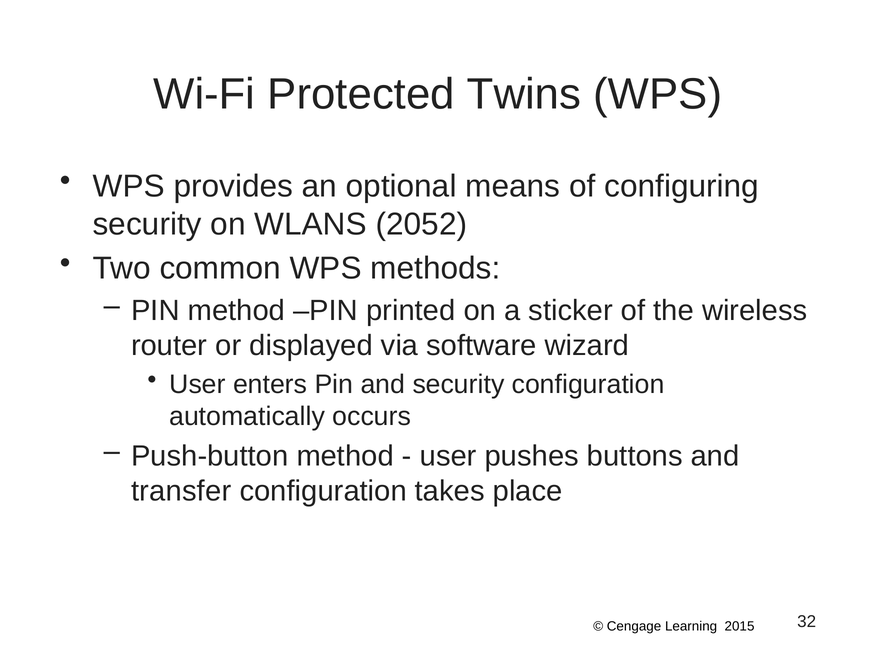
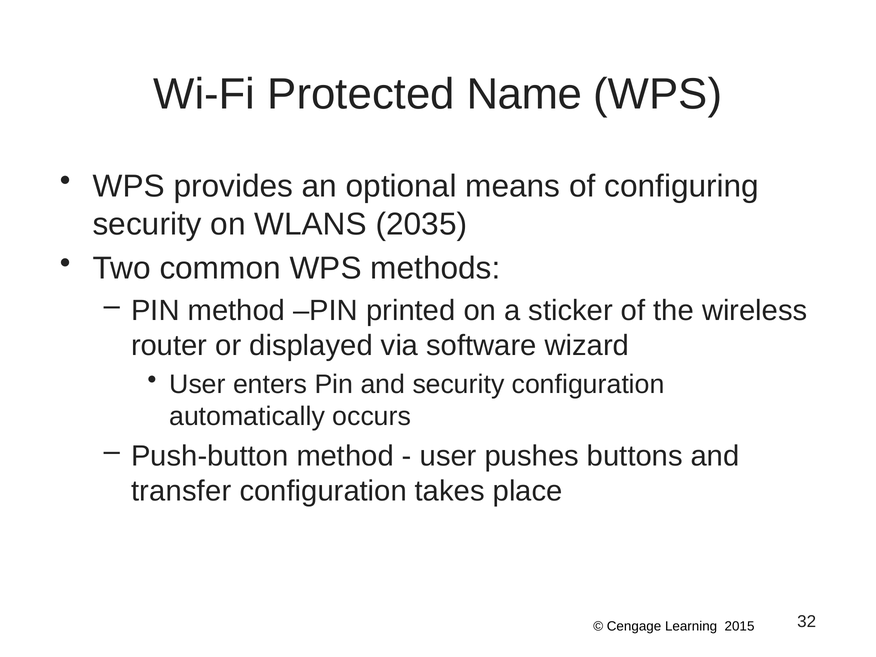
Twins: Twins -> Name
2052: 2052 -> 2035
